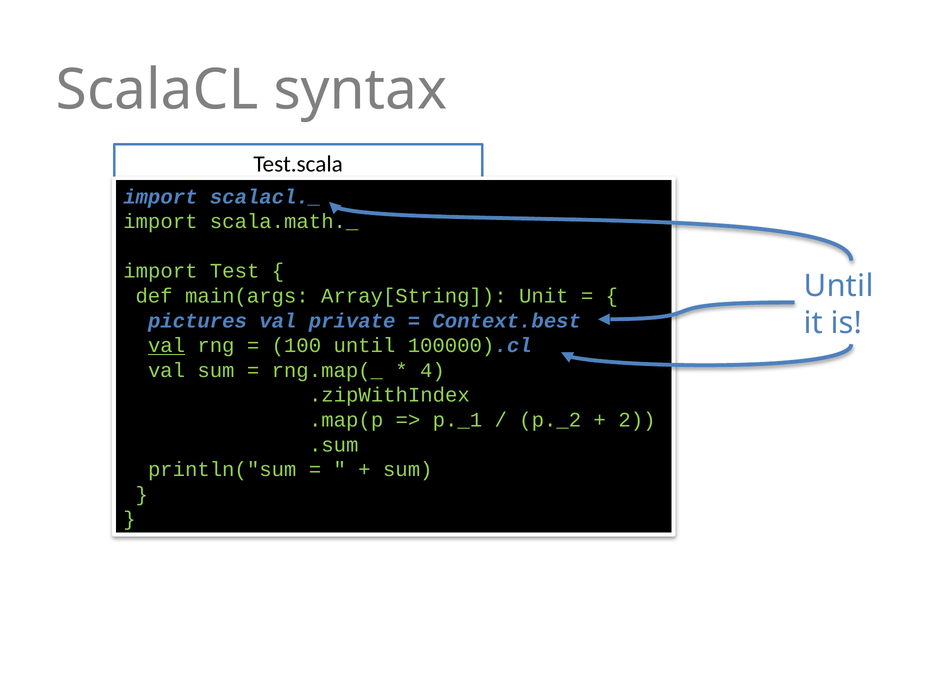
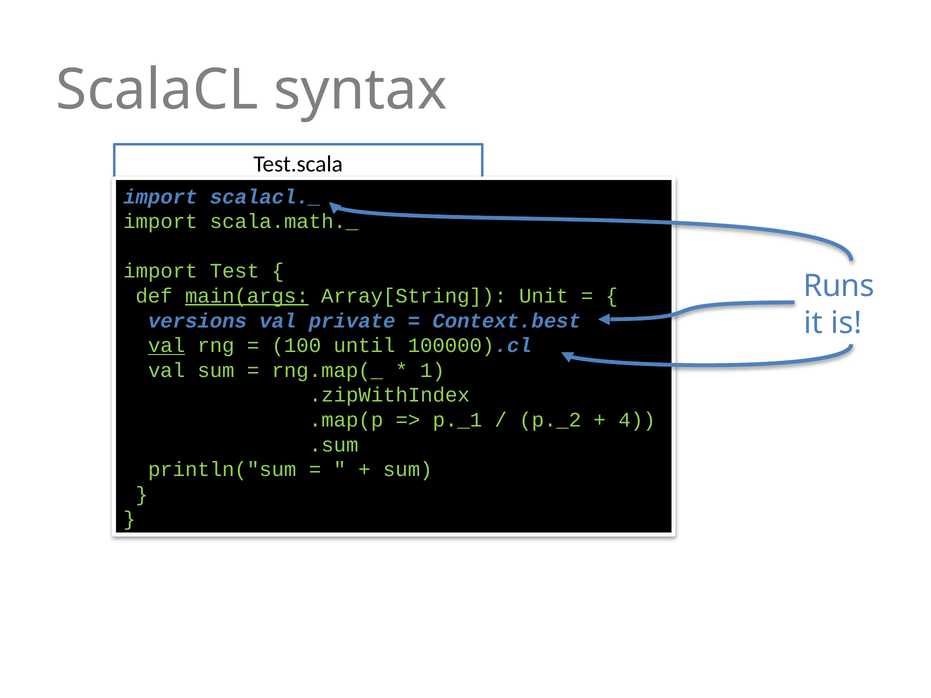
Until at (839, 286): Until -> Runs
main(args underline: none -> present
pictures: pictures -> versions
4: 4 -> 1
2: 2 -> 4
